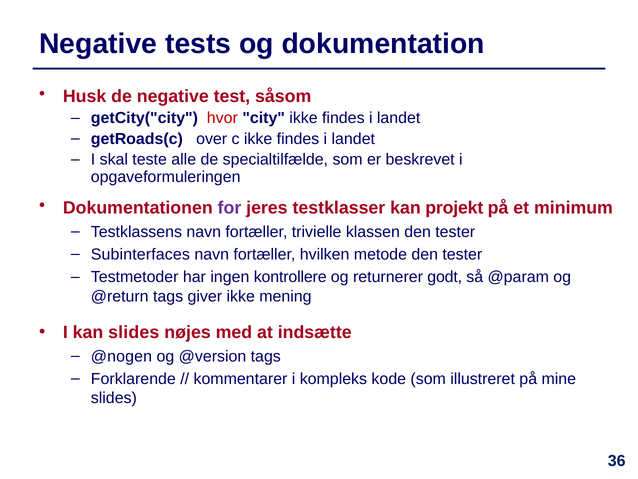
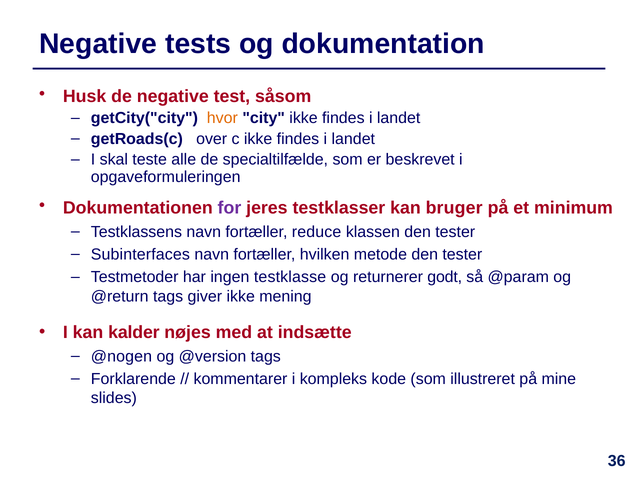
hvor colour: red -> orange
projekt: projekt -> bruger
trivielle: trivielle -> reduce
kontrollere: kontrollere -> testklasse
kan slides: slides -> kalder
